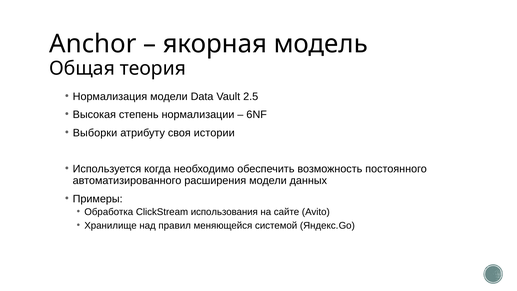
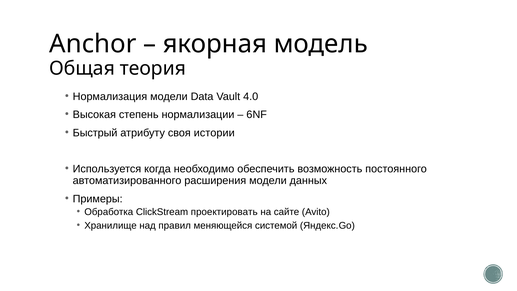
2.5: 2.5 -> 4.0
Выборки: Выборки -> Быстрый
использования: использования -> проектировать
